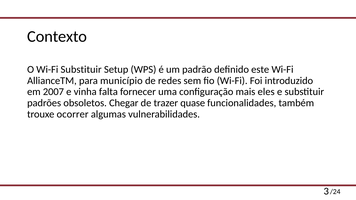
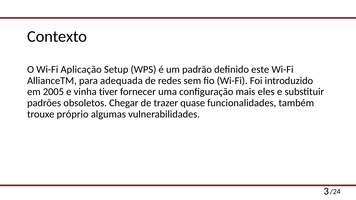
Wi-Fi Substituir: Substituir -> Aplicação
município: município -> adequada
2007: 2007 -> 2005
falta: falta -> tiver
ocorrer: ocorrer -> próprio
